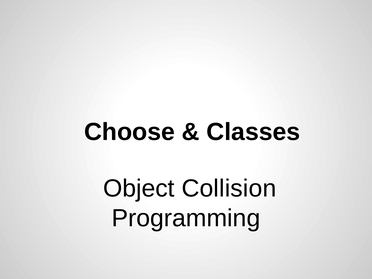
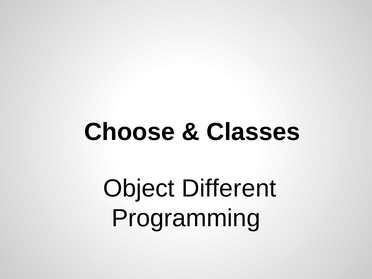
Collision: Collision -> Different
